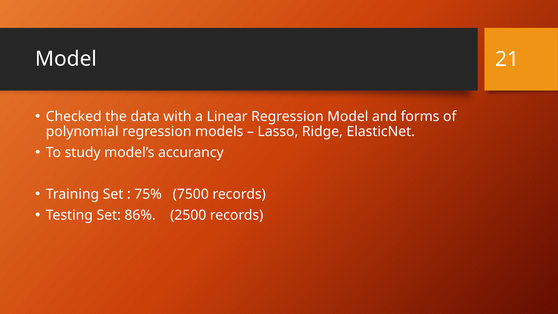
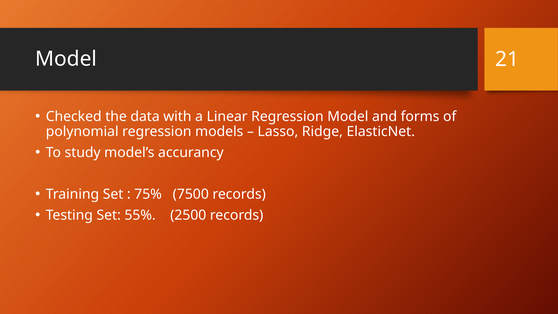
86%: 86% -> 55%
